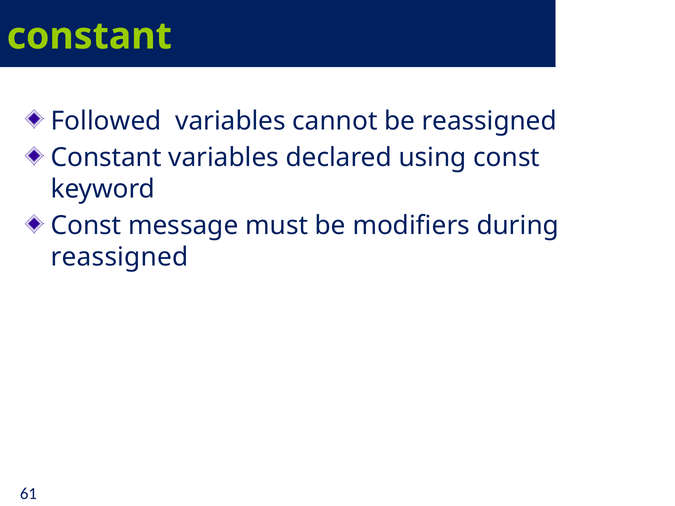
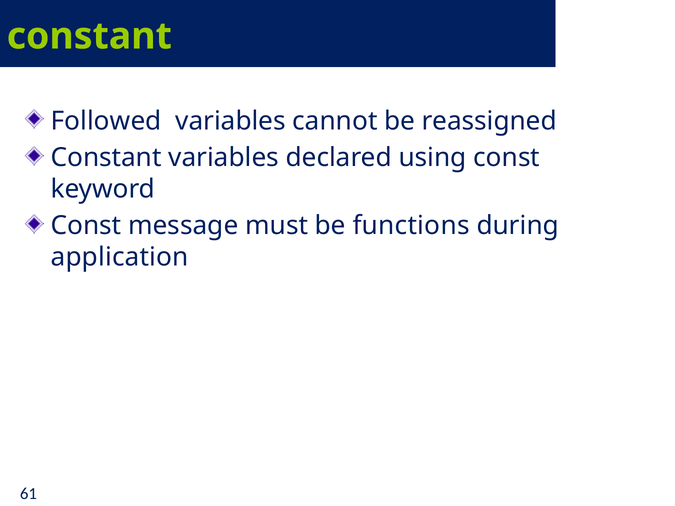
modifiers: modifiers -> functions
reassigned at (120, 257): reassigned -> application
